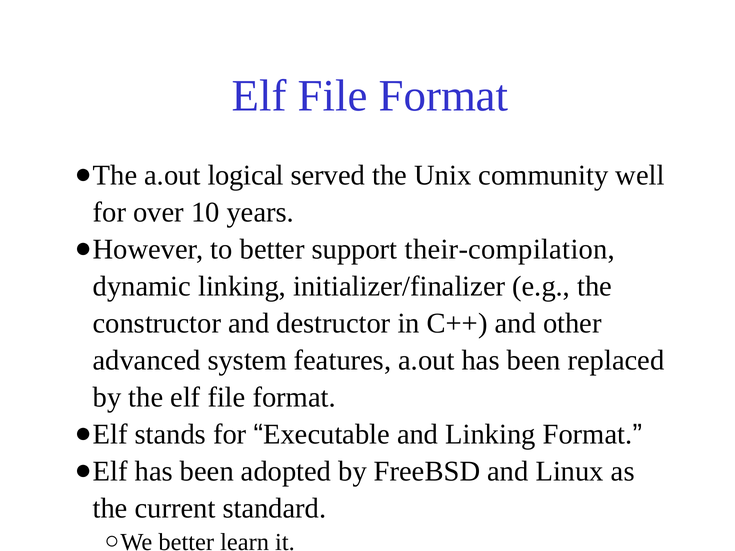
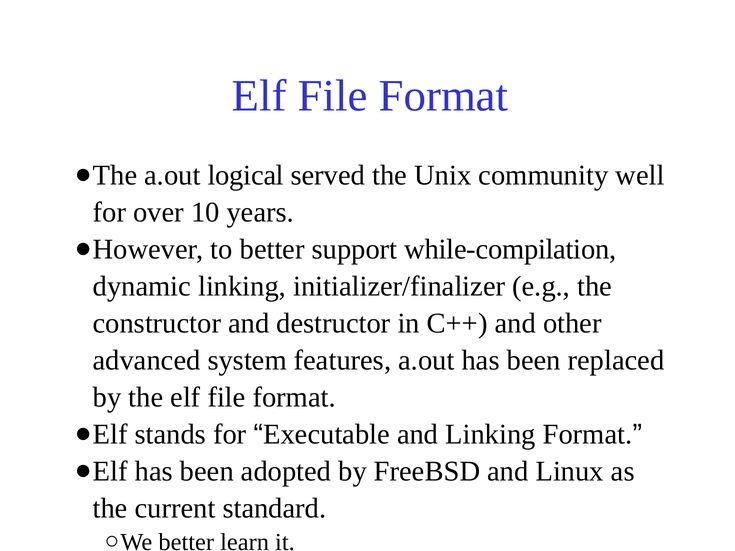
their-compilation: their-compilation -> while-compilation
